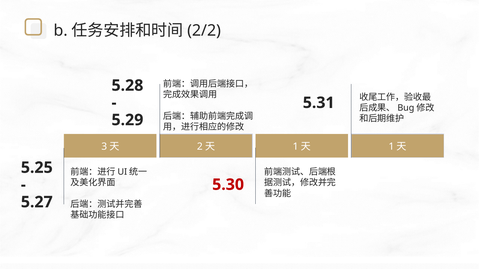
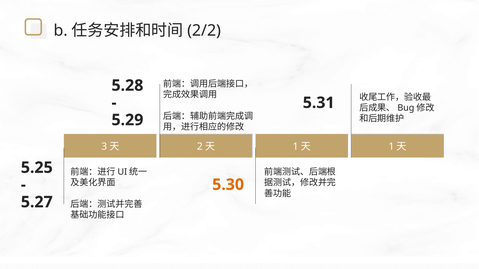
5.30 colour: red -> orange
